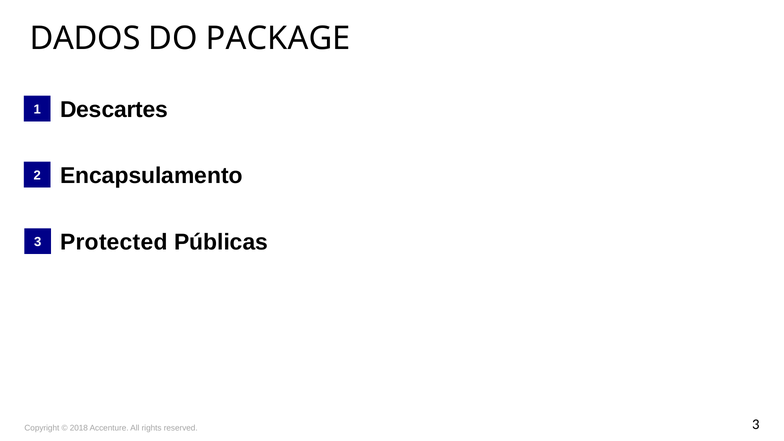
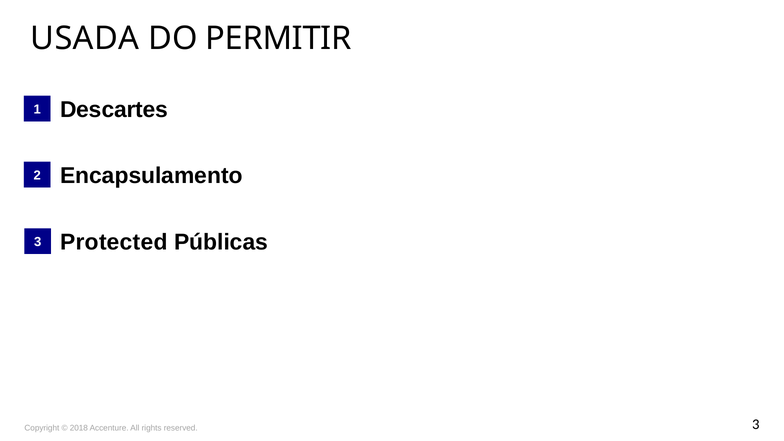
DADOS: DADOS -> USADA
PACKAGE: PACKAGE -> PERMITIR
